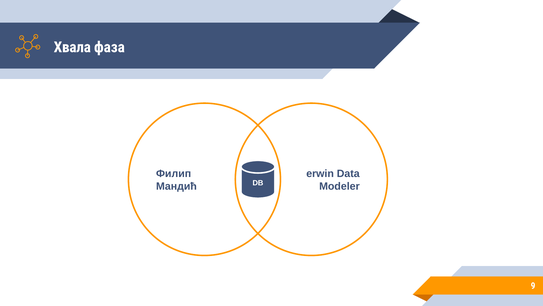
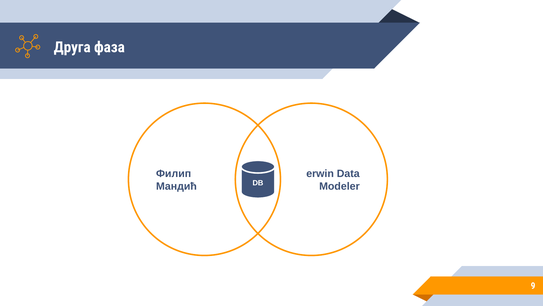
Хвала: Хвала -> Друга
